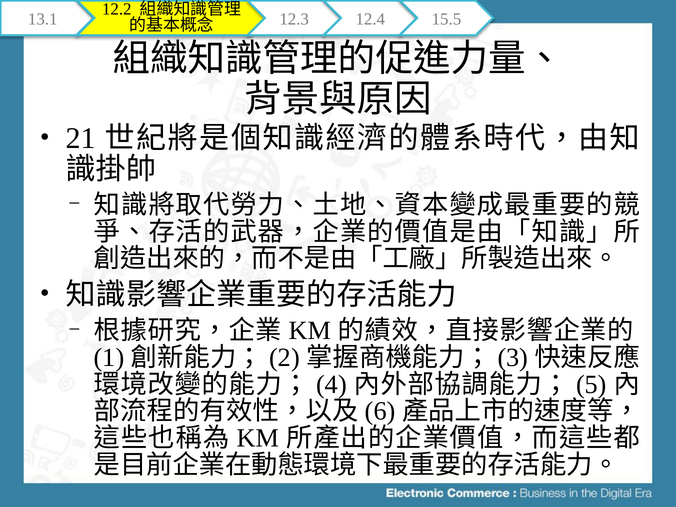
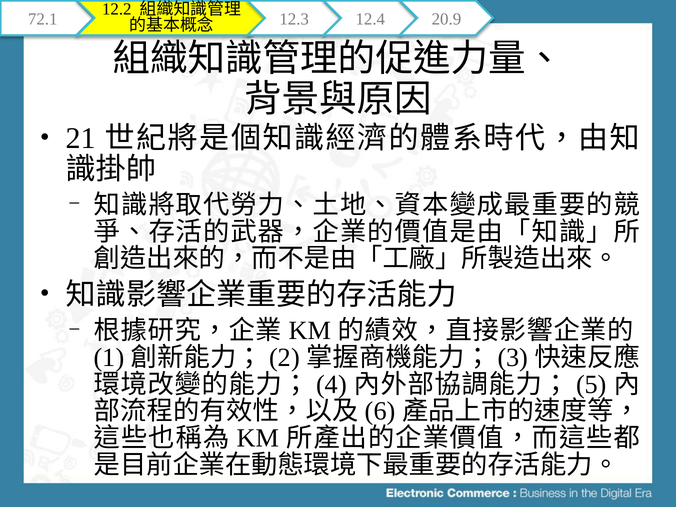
13.1: 13.1 -> 72.1
15.5: 15.5 -> 20.9
